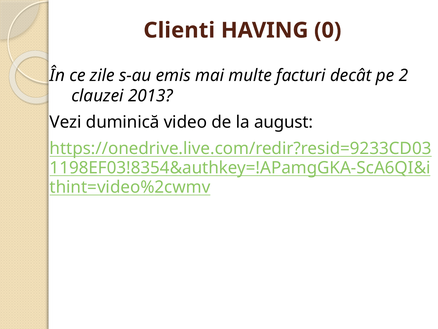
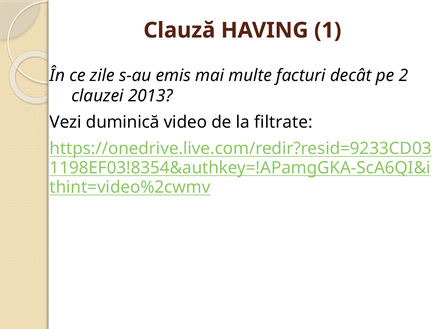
Clienti: Clienti -> Clauză
0: 0 -> 1
august: august -> filtrate
